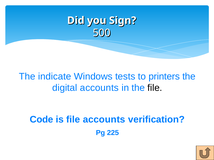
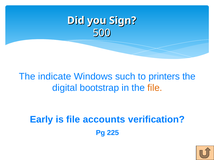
tests: tests -> such
digital accounts: accounts -> bootstrap
file at (155, 88) colour: black -> orange
Code: Code -> Early
